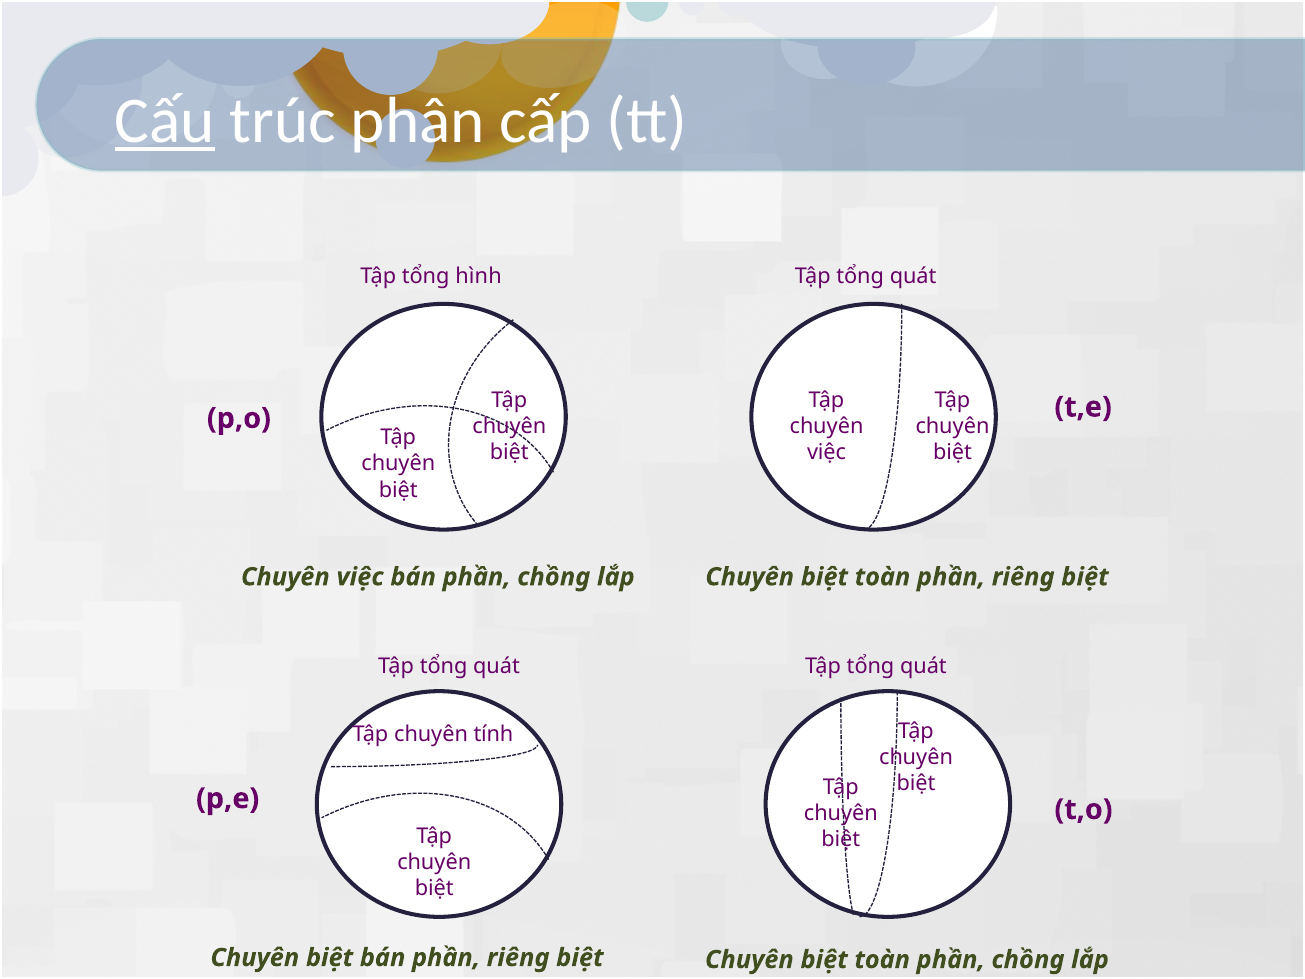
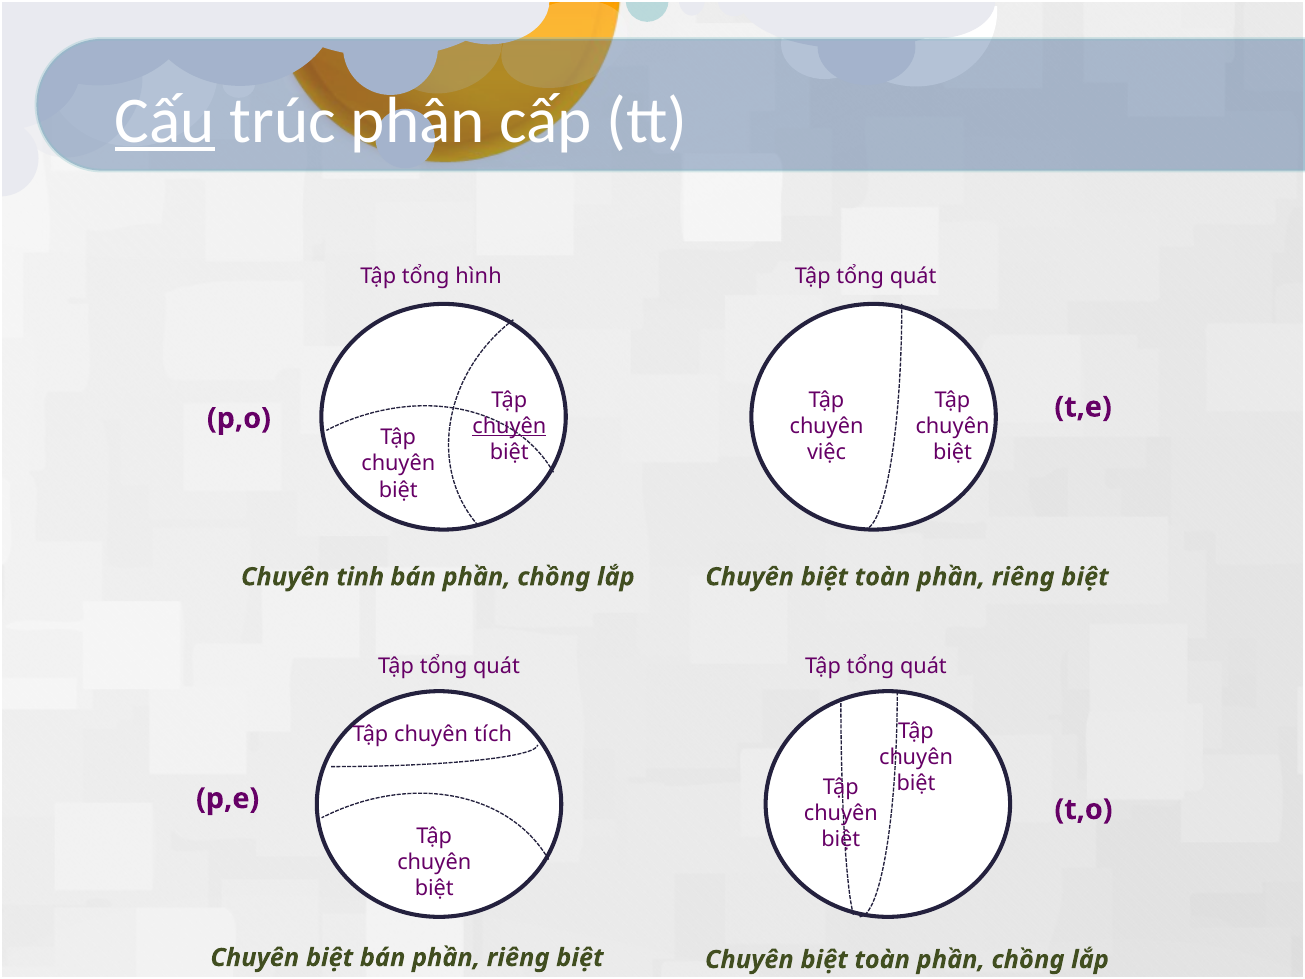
chuyên at (509, 426) underline: none -> present
việc at (360, 577): việc -> tinh
tính: tính -> tích
